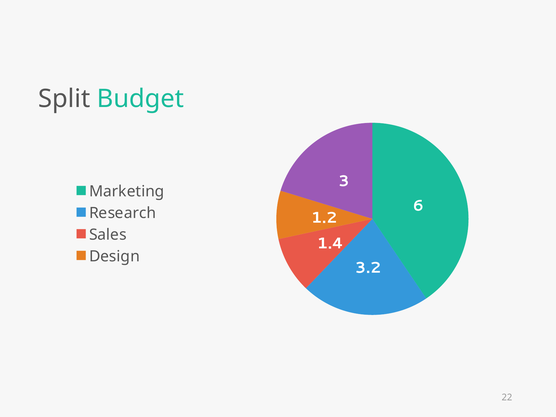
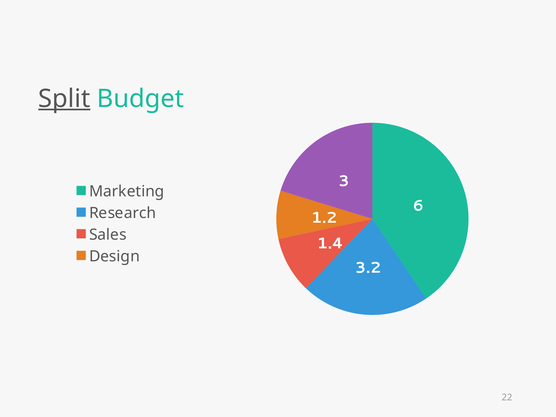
Split underline: none -> present
